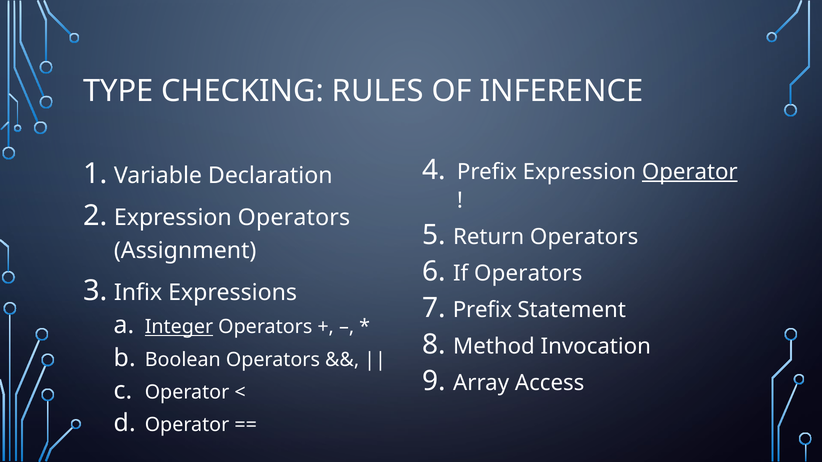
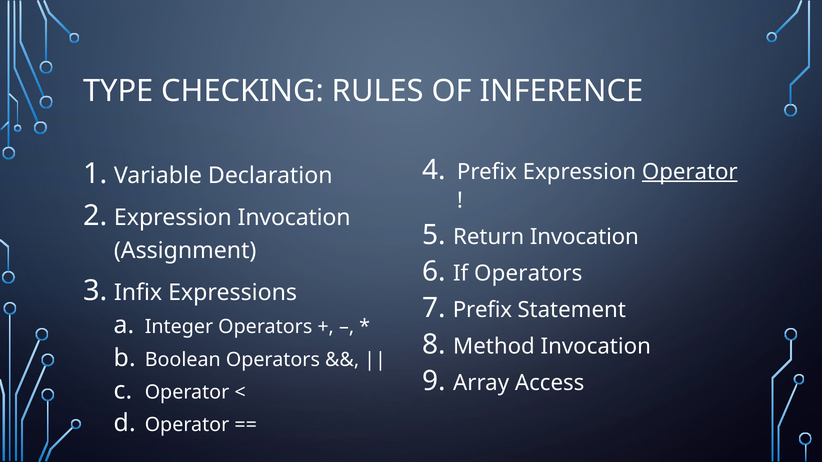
Expression Operators: Operators -> Invocation
Return Operators: Operators -> Invocation
Integer underline: present -> none
